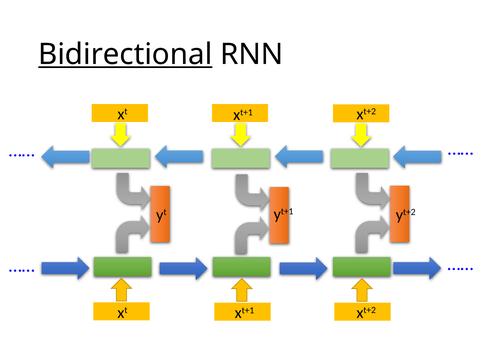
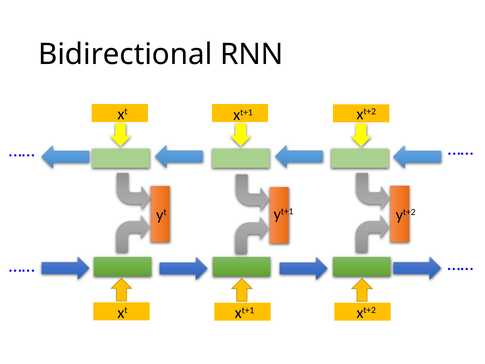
Bidirectional underline: present -> none
